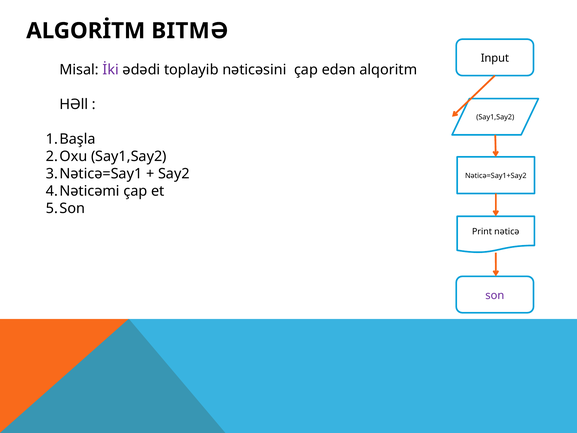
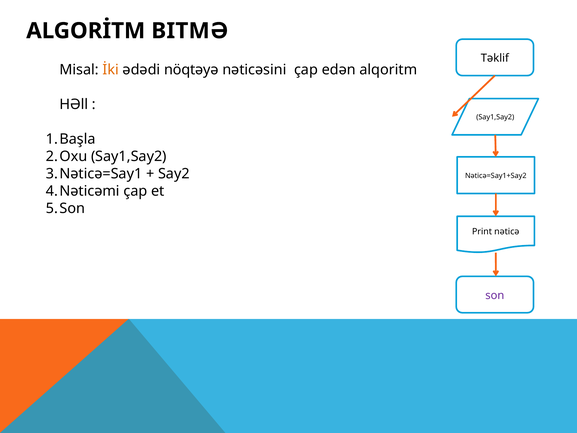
Input: Input -> Təklif
İki colour: purple -> orange
toplayib: toplayib -> nöqtəyə
